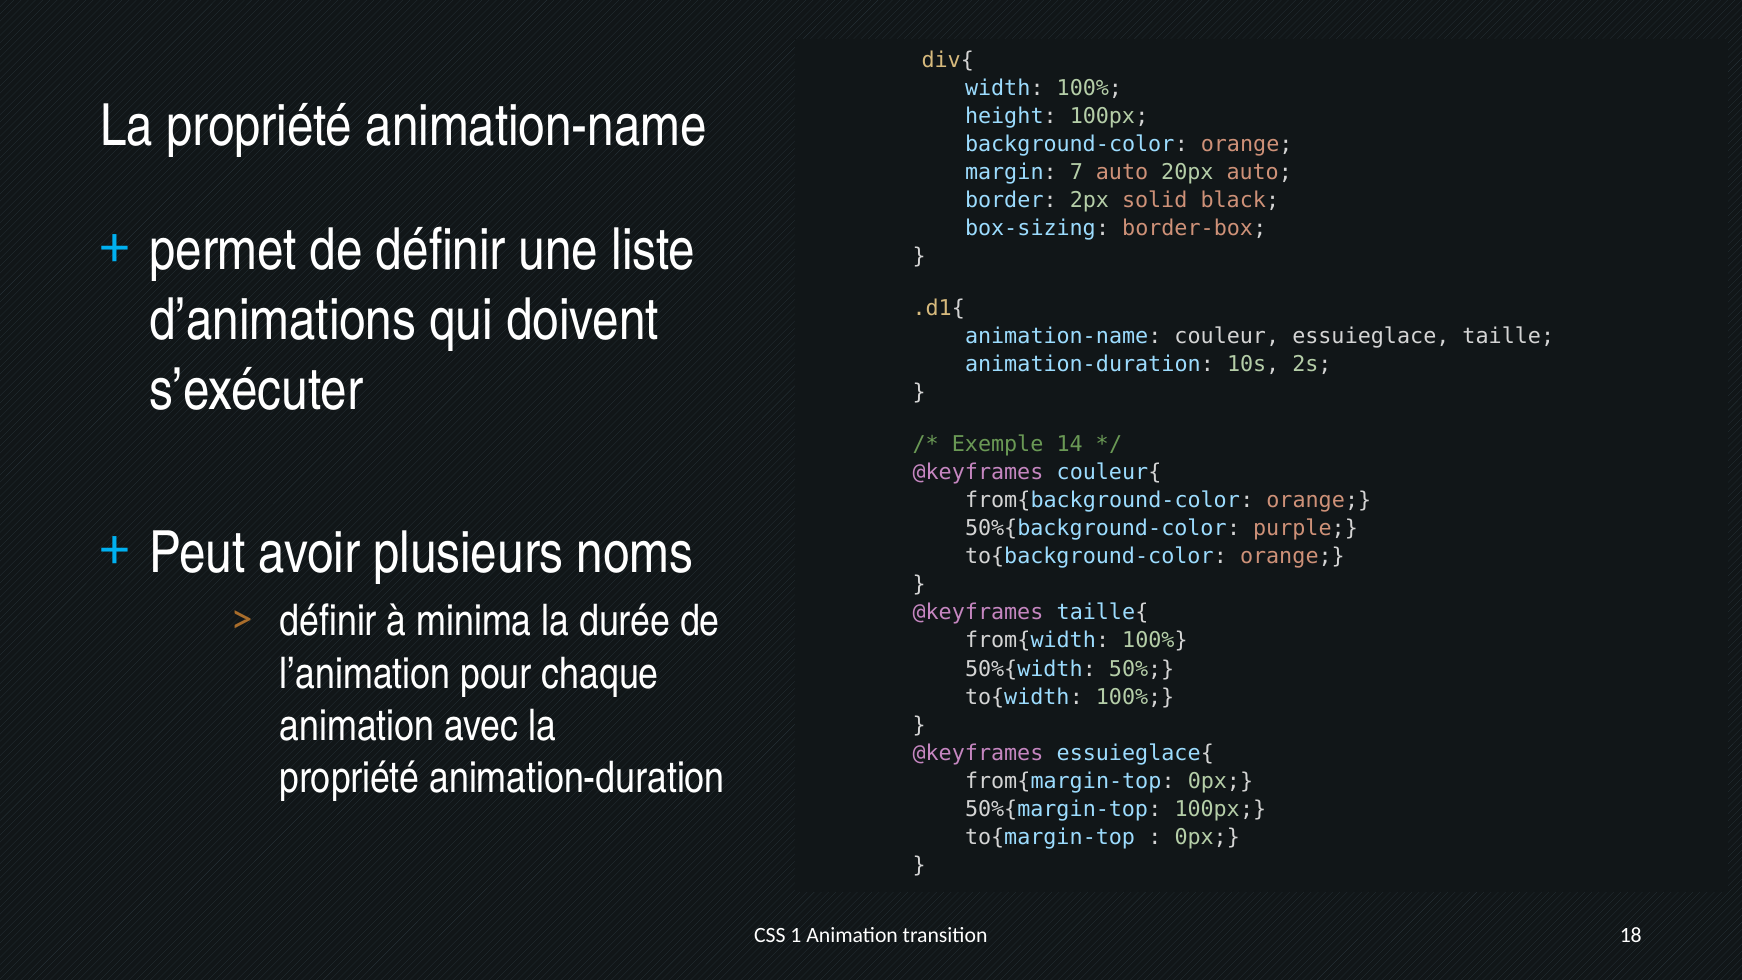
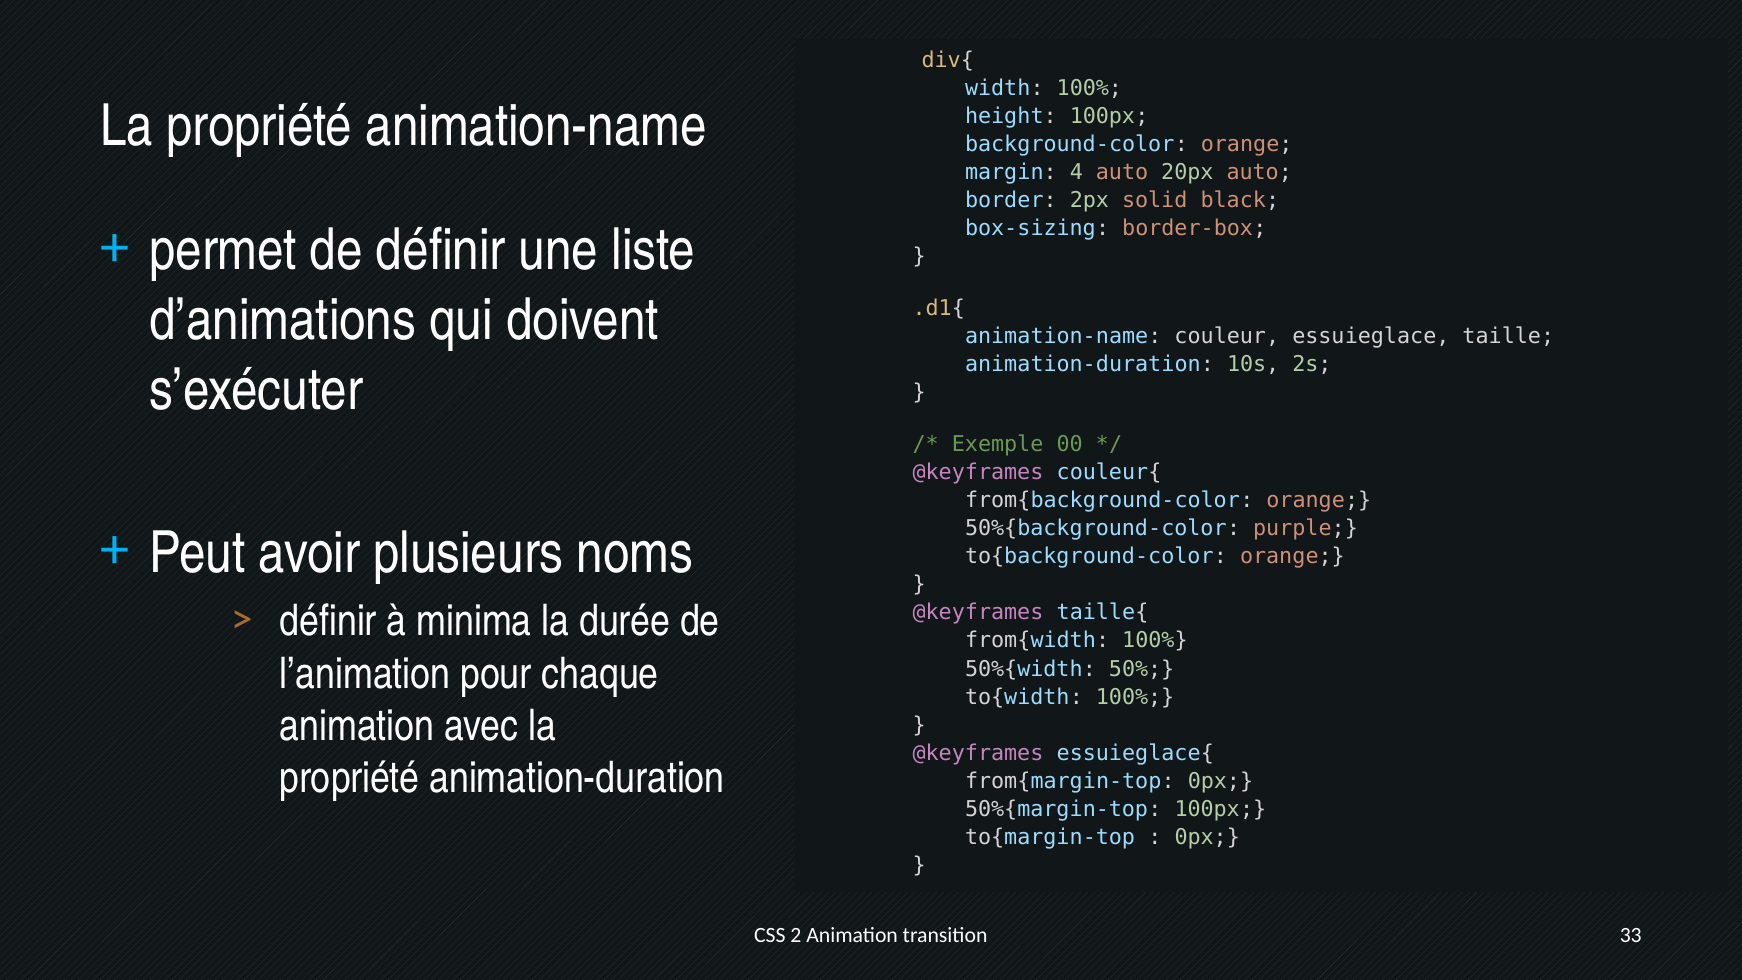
7: 7 -> 4
14: 14 -> 00
1: 1 -> 2
18: 18 -> 33
